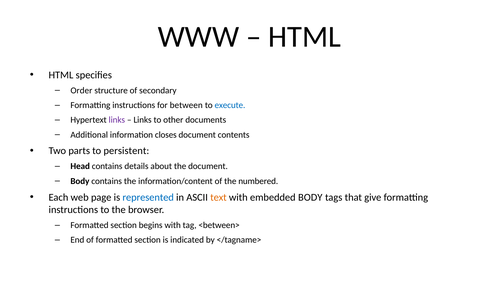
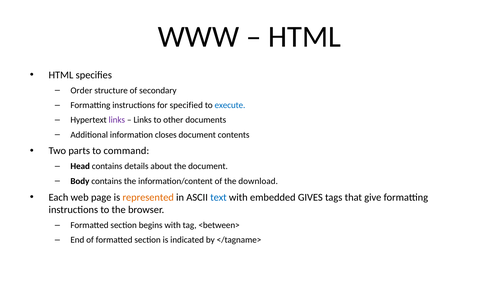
between: between -> specified
persistent: persistent -> command
numbered: numbered -> download
represented colour: blue -> orange
text colour: orange -> blue
embedded BODY: BODY -> GIVES
